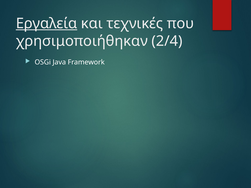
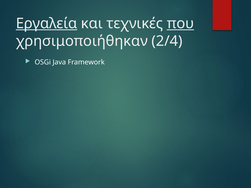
που underline: none -> present
